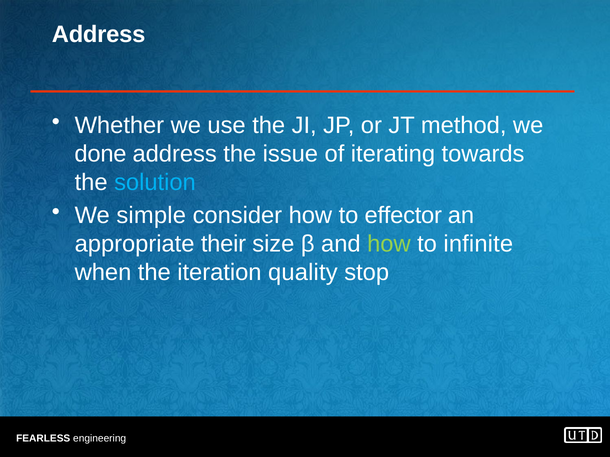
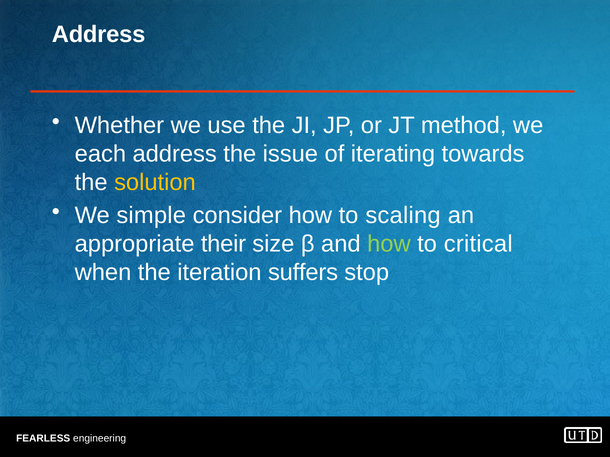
done: done -> each
solution colour: light blue -> yellow
effector: effector -> scaling
infinite: infinite -> critical
quality: quality -> suffers
